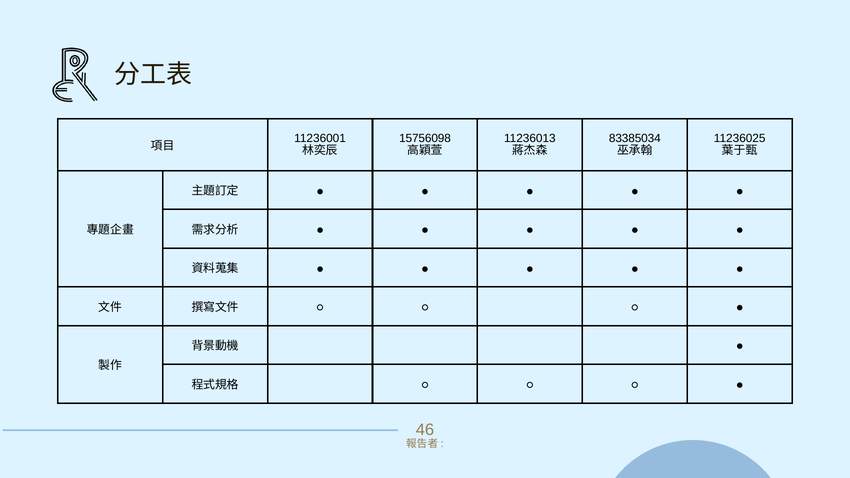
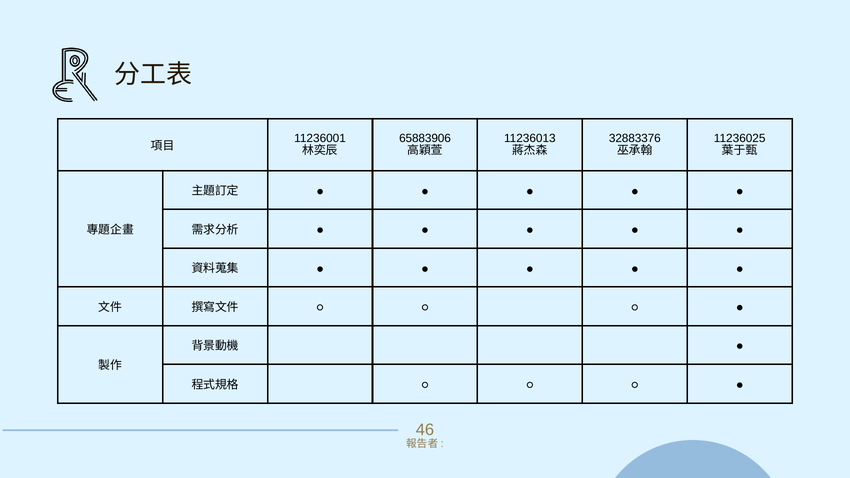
15756098: 15756098 -> 65883906
83385034: 83385034 -> 32883376
